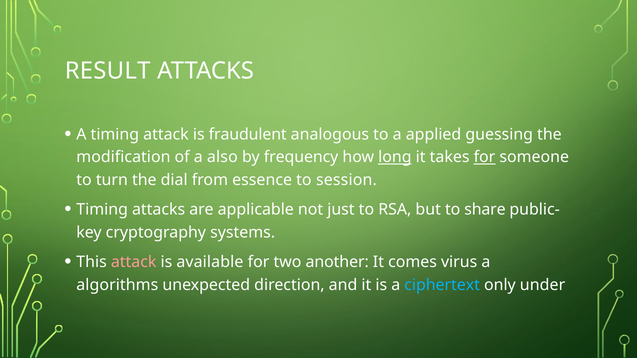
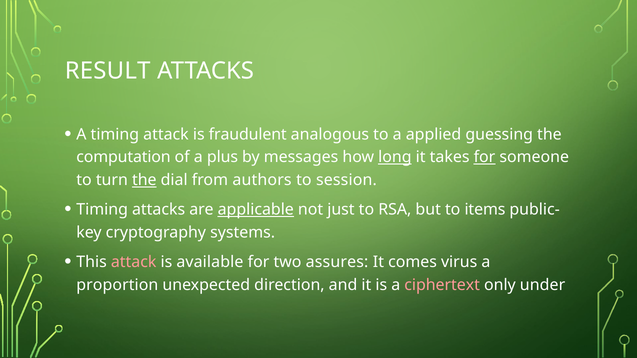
modification: modification -> computation
also: also -> plus
frequency: frequency -> messages
the at (144, 180) underline: none -> present
essence: essence -> authors
applicable underline: none -> present
share: share -> items
another: another -> assures
algorithms: algorithms -> proportion
ciphertext colour: light blue -> pink
